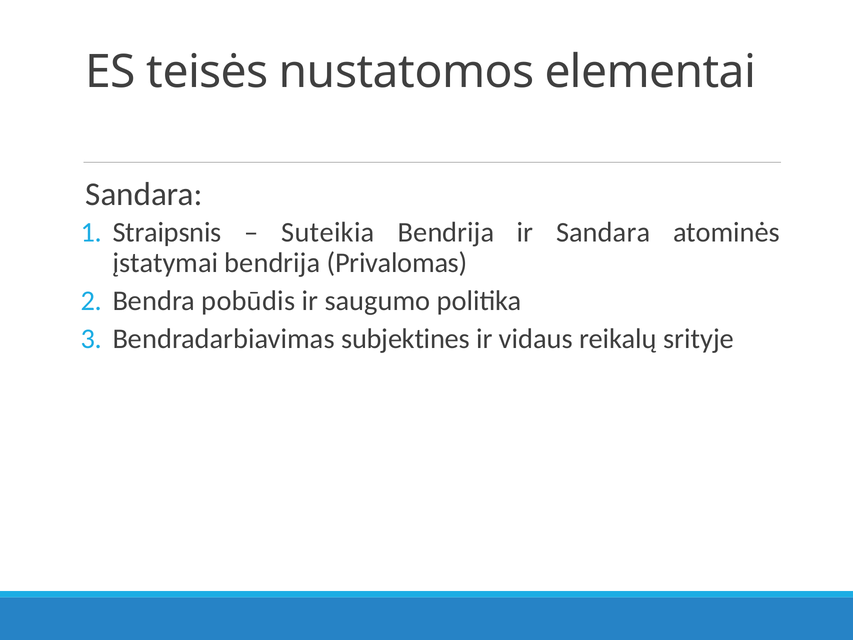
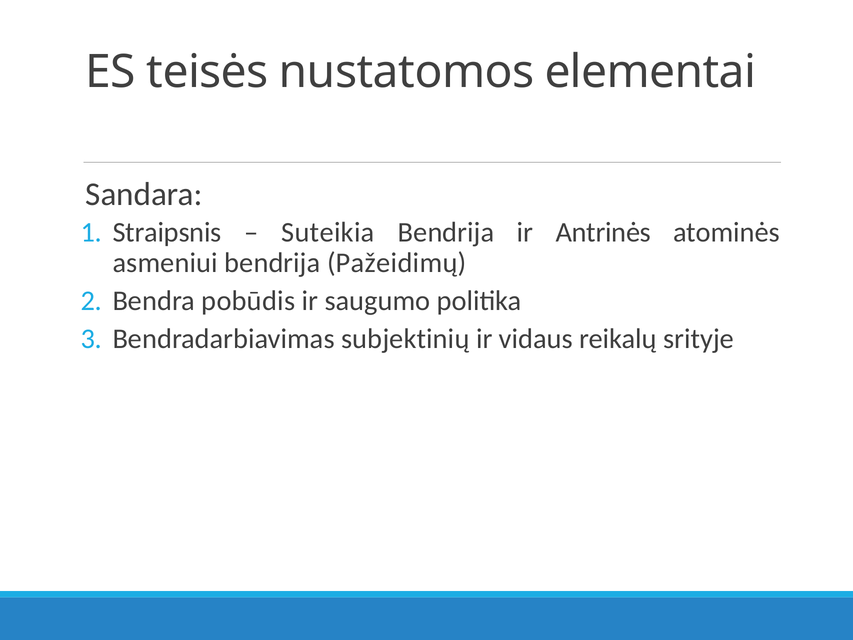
ir Sandara: Sandara -> Antrinės
įstatymai: įstatymai -> asmeniui
Privalomas: Privalomas -> Pažeidimų
subjektines: subjektines -> subjektinių
